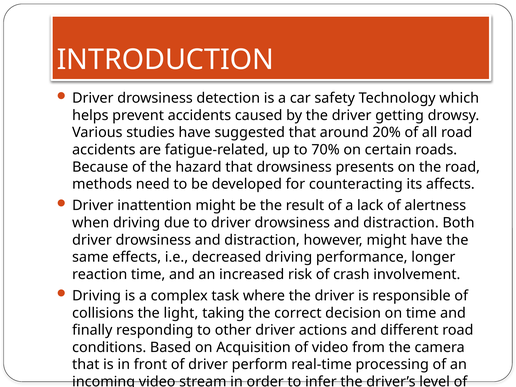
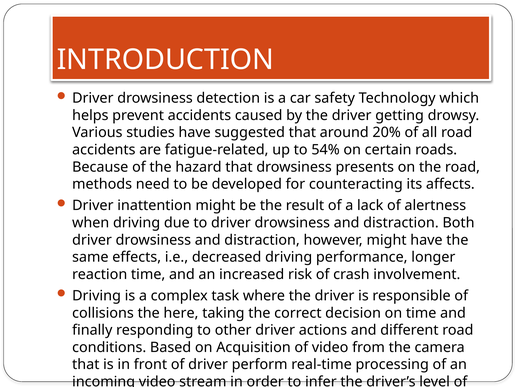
70%: 70% -> 54%
light: light -> here
